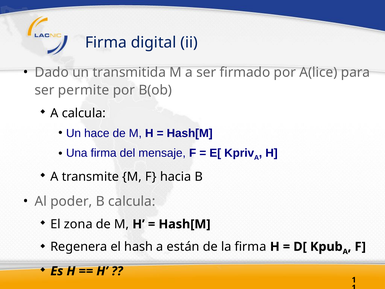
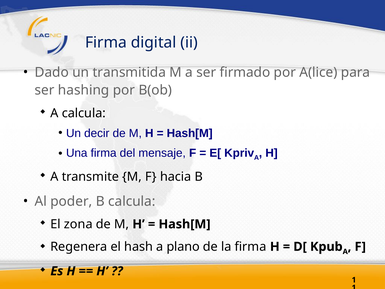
permite: permite -> hashing
hace: hace -> decir
están: están -> plano
